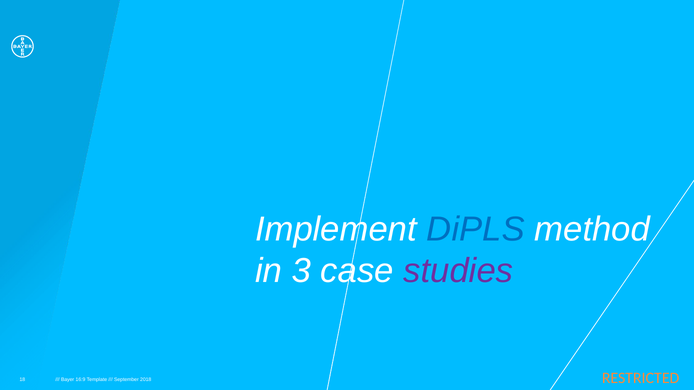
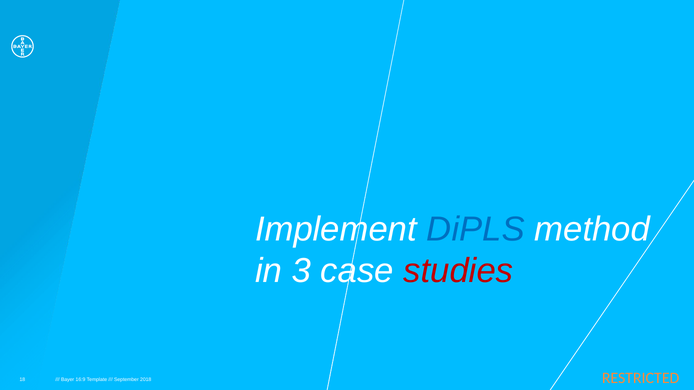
studies colour: purple -> red
